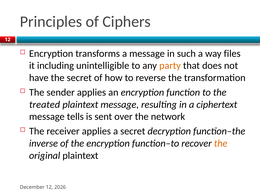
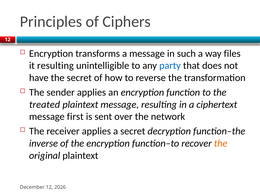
it including: including -> resulting
party colour: orange -> blue
tells: tells -> first
